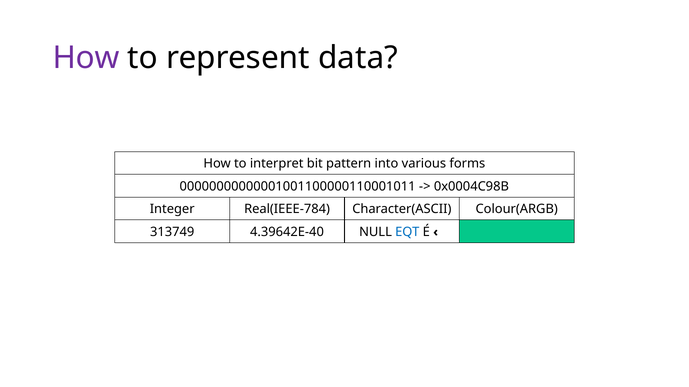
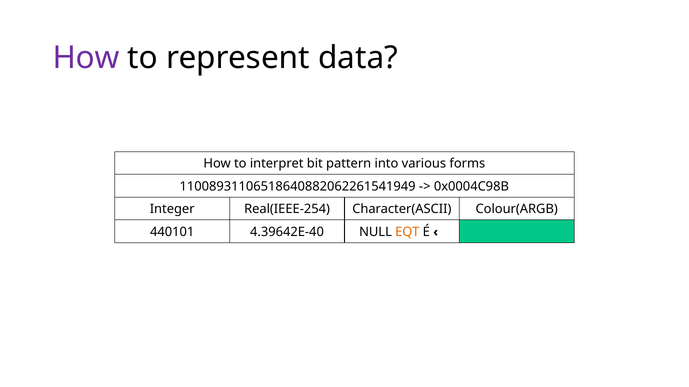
00000000000001001100000110001011: 00000000000001001100000110001011 -> 11008931106518640882062261541949
Real(IEEE-784: Real(IEEE-784 -> Real(IEEE-254
313749: 313749 -> 440101
EQT colour: blue -> orange
